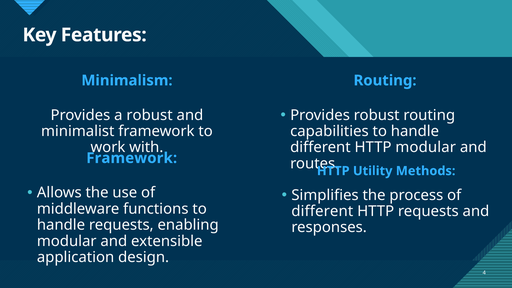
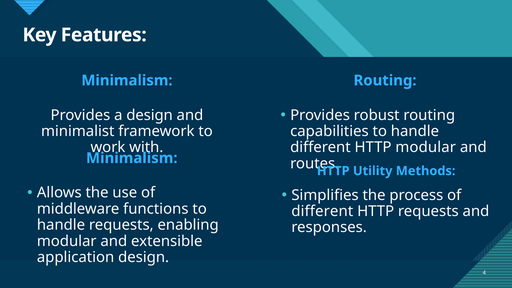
a robust: robust -> design
Framework at (132, 158): Framework -> Minimalism
